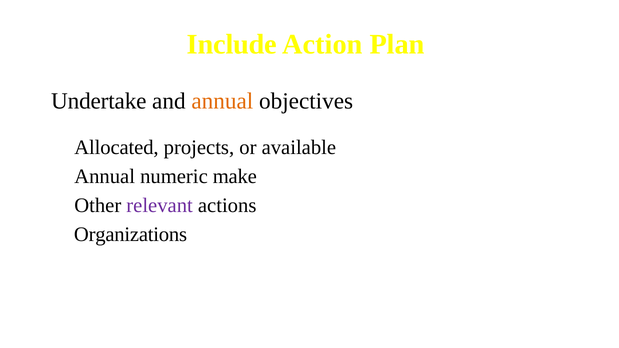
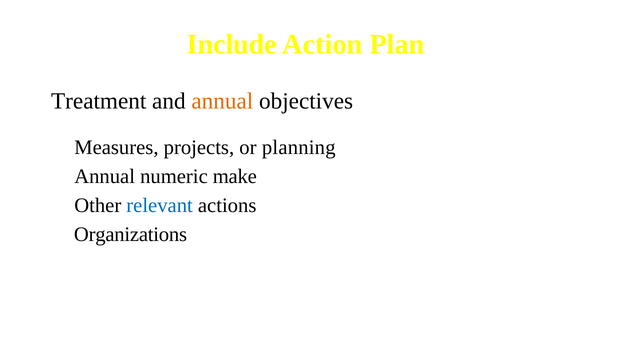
Undertake: Undertake -> Treatment
Allocated: Allocated -> Measures
available: available -> planning
relevant colour: purple -> blue
